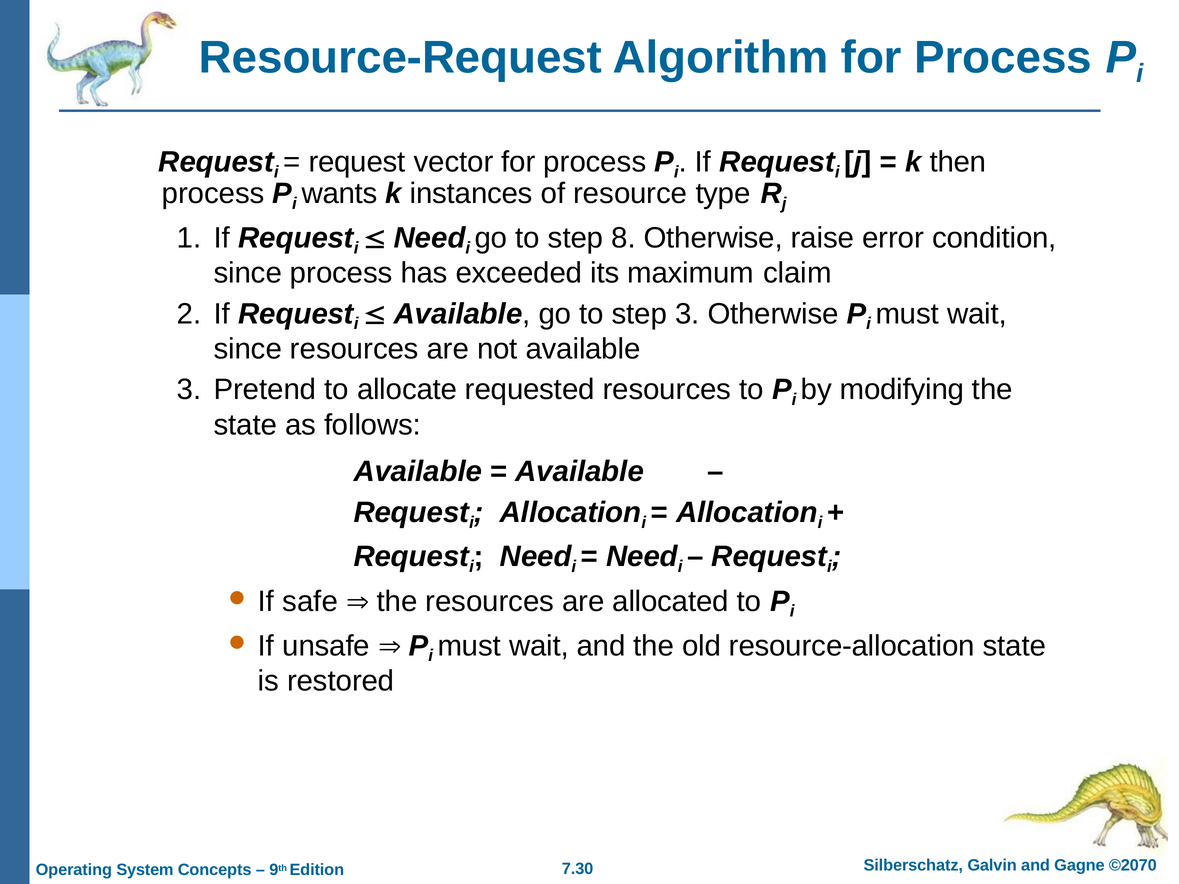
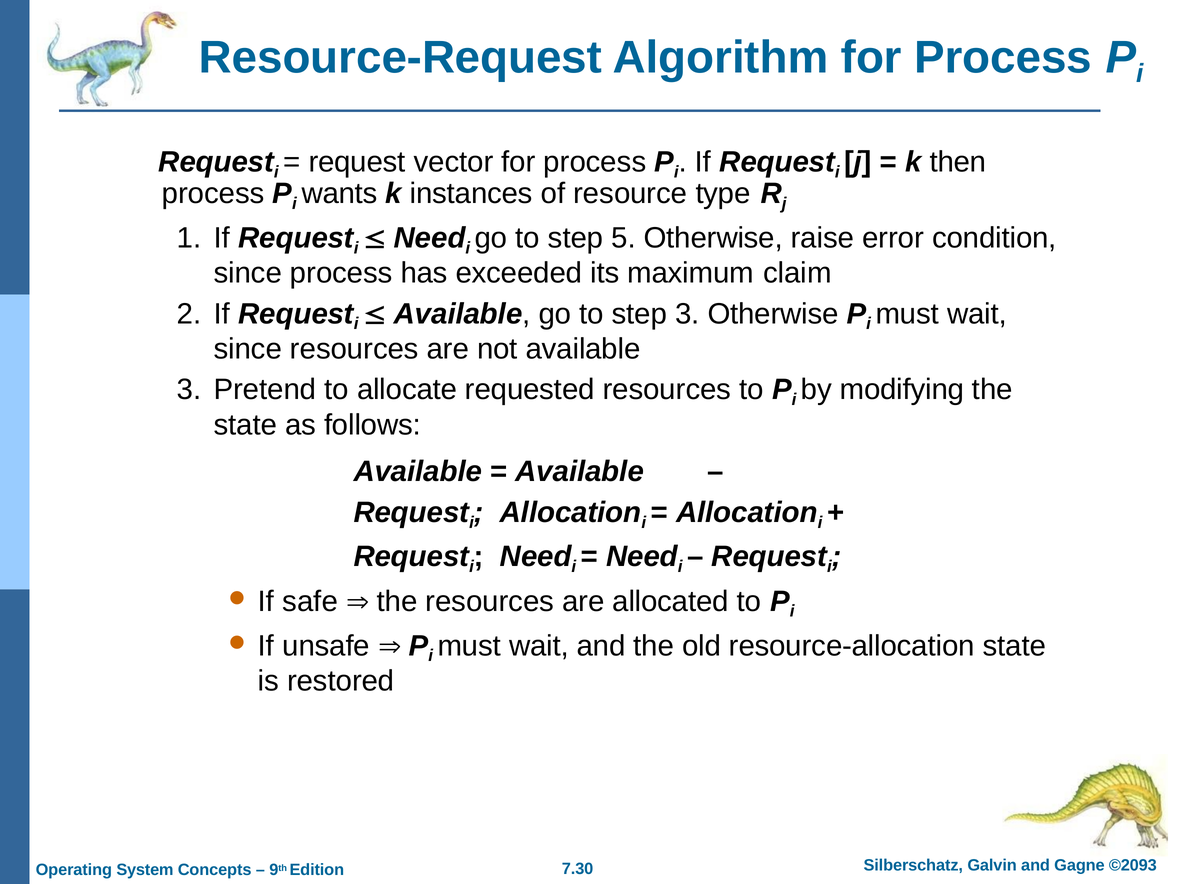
8: 8 -> 5
©2070: ©2070 -> ©2093
